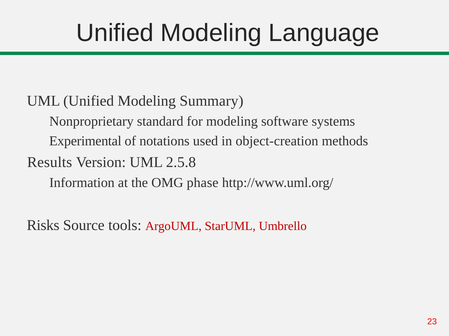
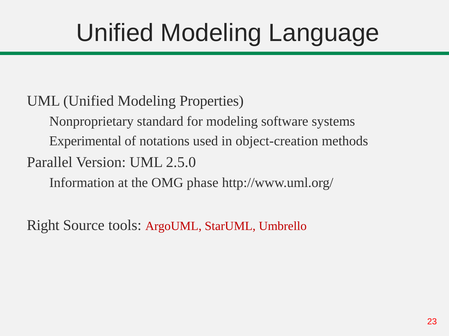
Summary: Summary -> Properties
Results: Results -> Parallel
2.5.8: 2.5.8 -> 2.5.0
Risks: Risks -> Right
